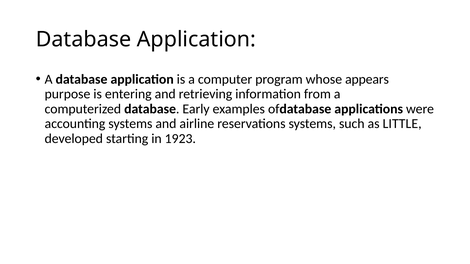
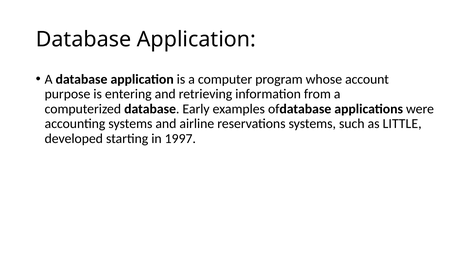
appears: appears -> account
1923: 1923 -> 1997
